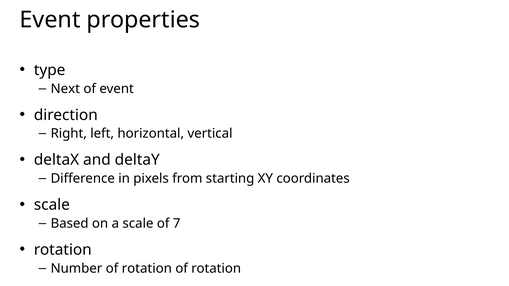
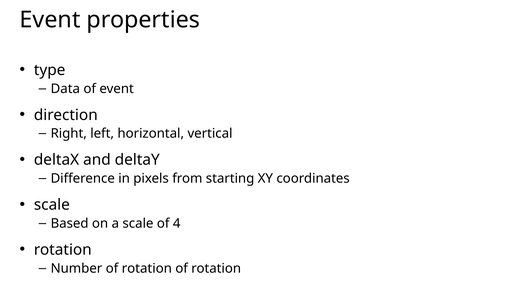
Next: Next -> Data
7: 7 -> 4
